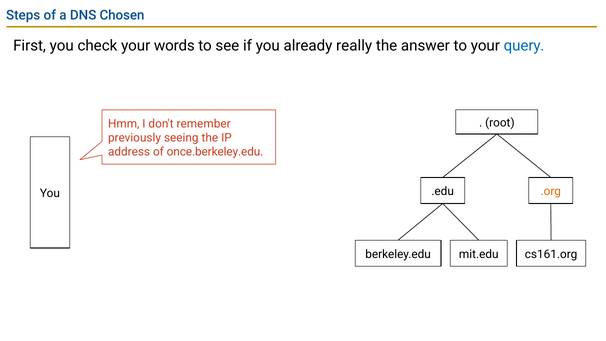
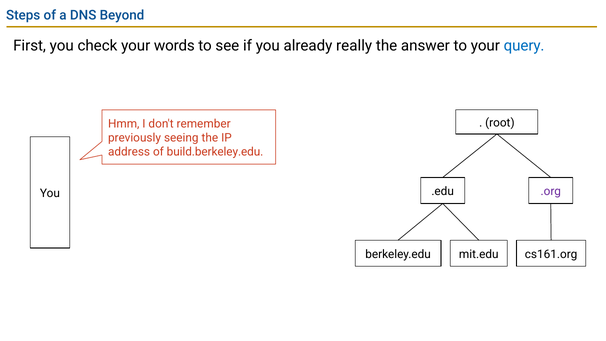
Chosen: Chosen -> Beyond
once.berkeley.edu: once.berkeley.edu -> build.berkeley.edu
.org colour: orange -> purple
